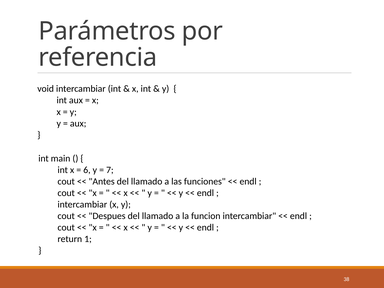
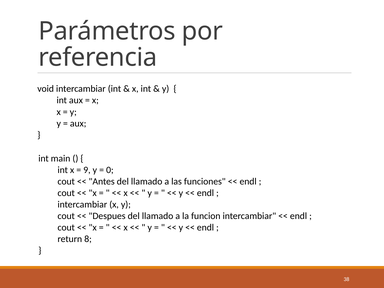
6: 6 -> 9
7: 7 -> 0
1: 1 -> 8
